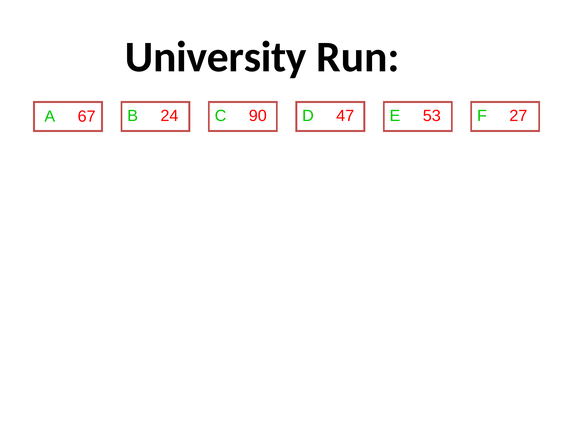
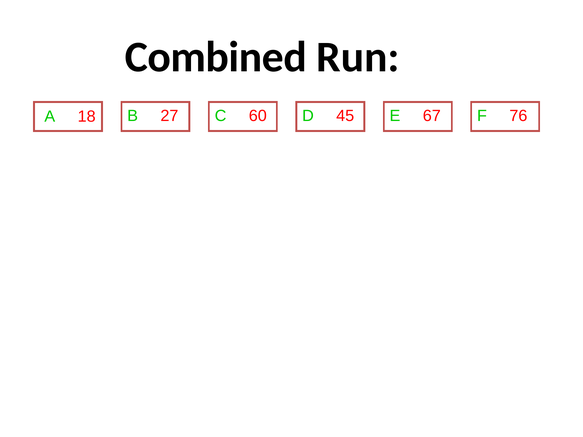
University: University -> Combined
67: 67 -> 18
24: 24 -> 27
90: 90 -> 60
47: 47 -> 45
53: 53 -> 67
27: 27 -> 76
